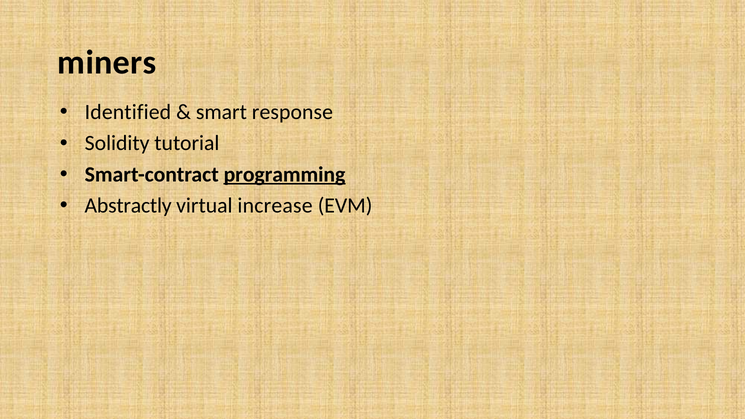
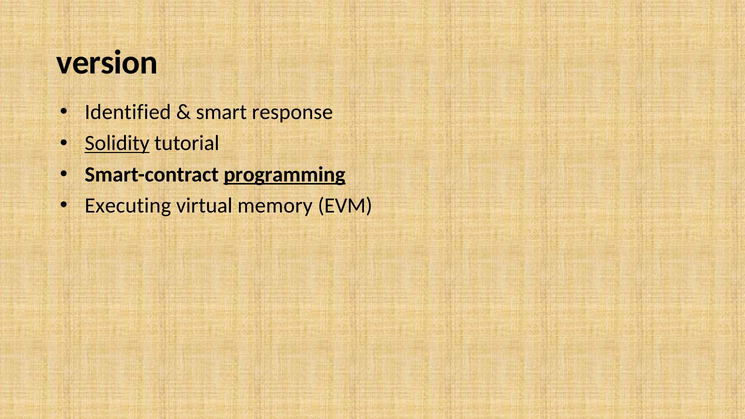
miners: miners -> version
Solidity underline: none -> present
Abstractly: Abstractly -> Executing
increase: increase -> memory
